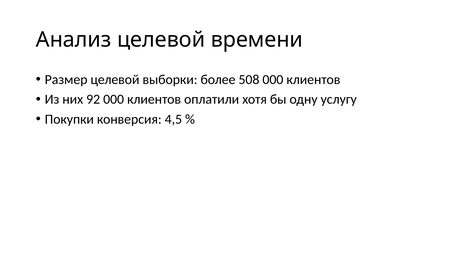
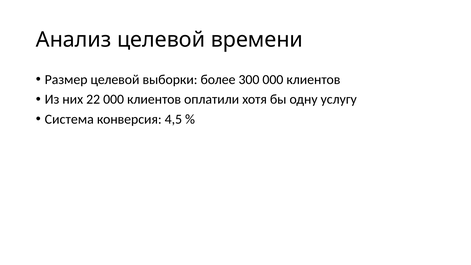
508: 508 -> 300
92: 92 -> 22
Покупки: Покупки -> Система
